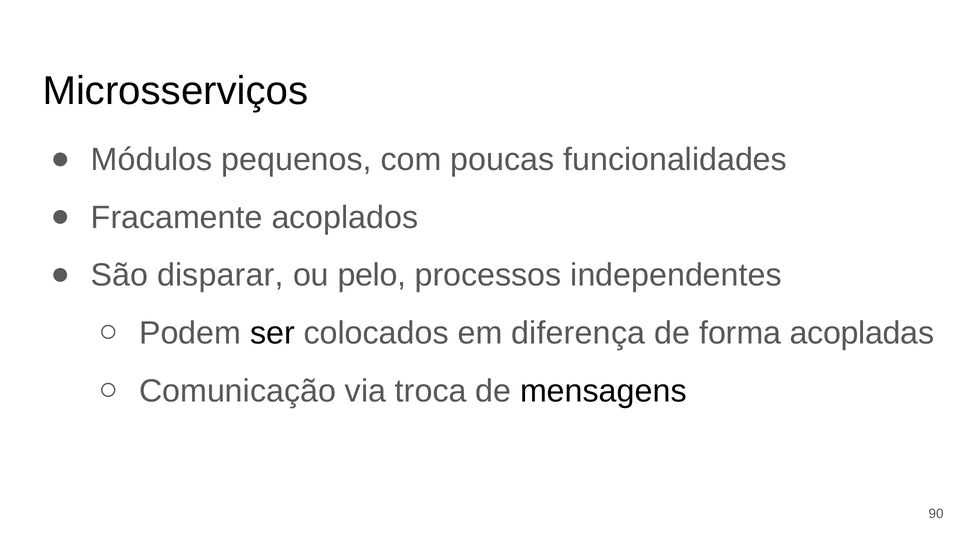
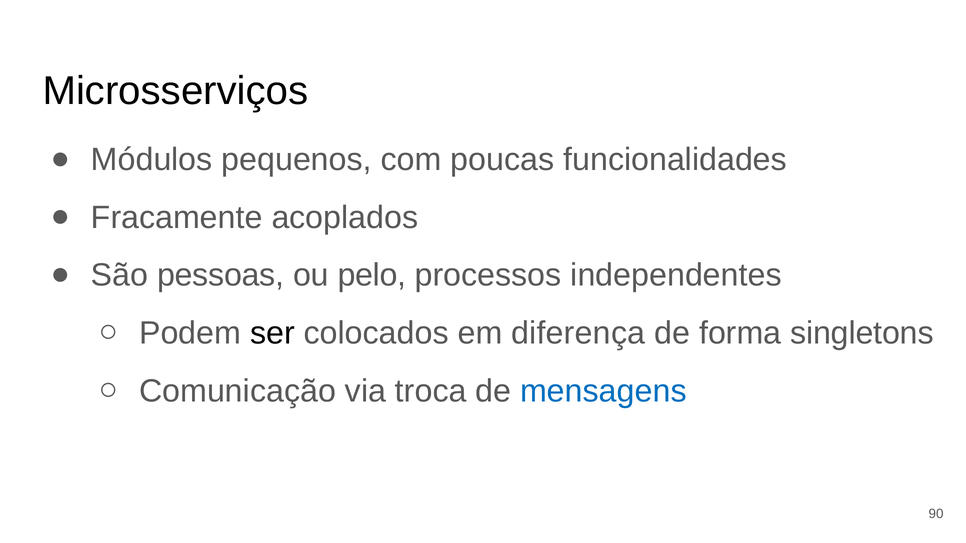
disparar: disparar -> pessoas
acopladas: acopladas -> singletons
mensagens colour: black -> blue
